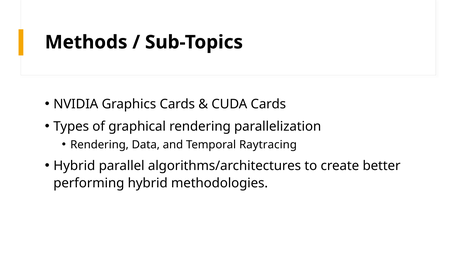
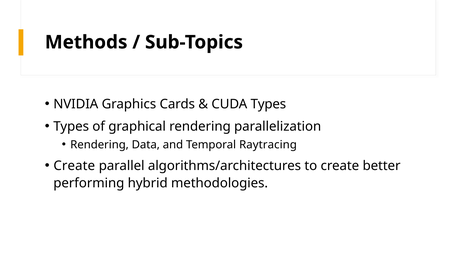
CUDA Cards: Cards -> Types
Hybrid at (74, 166): Hybrid -> Create
